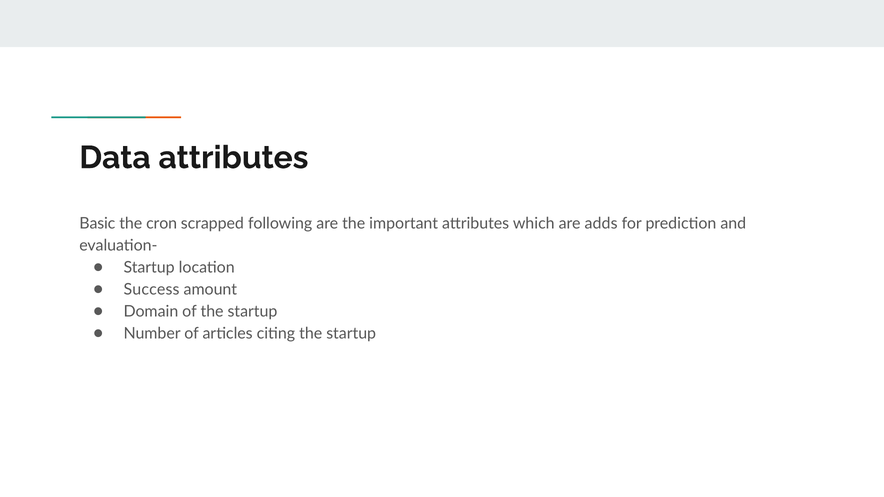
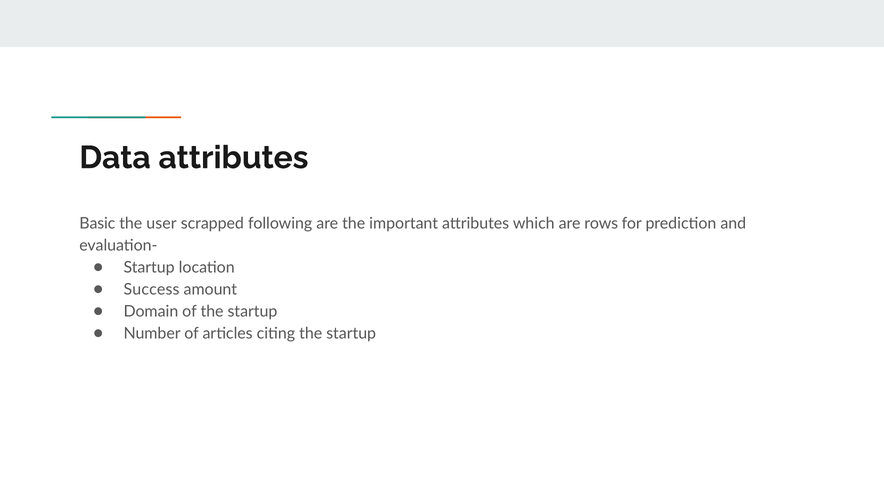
cron: cron -> user
adds: adds -> rows
